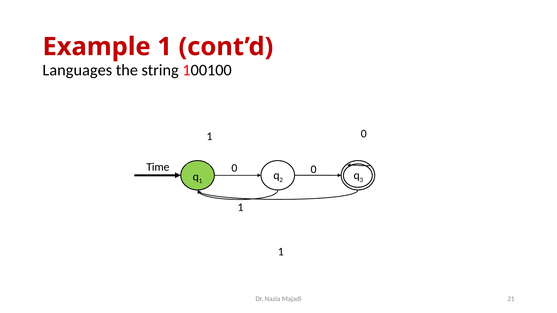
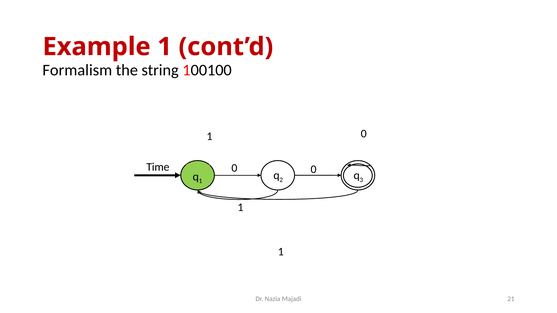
Languages: Languages -> Formalism
